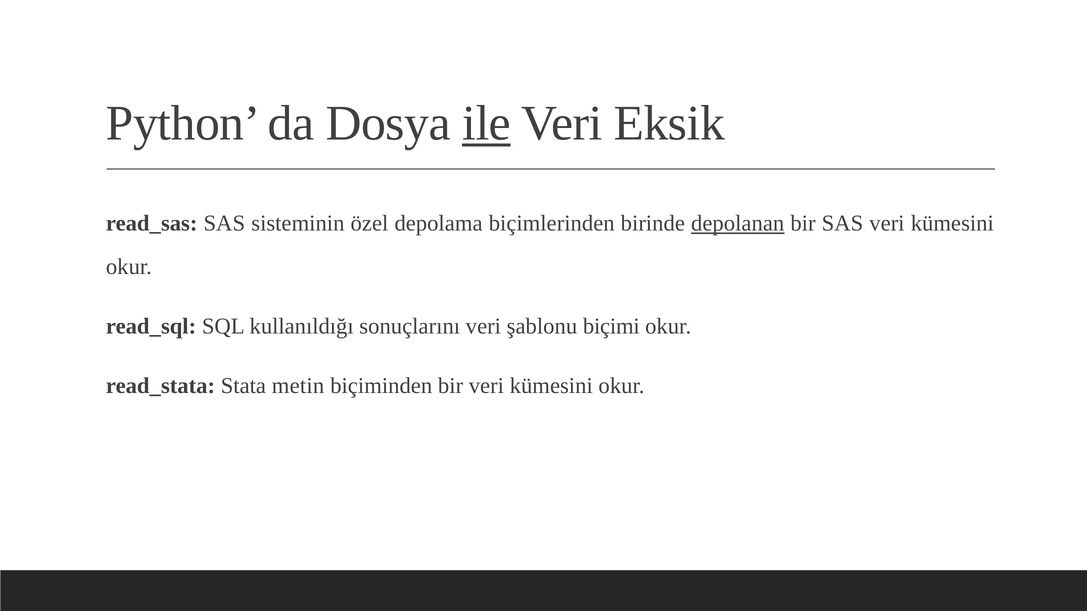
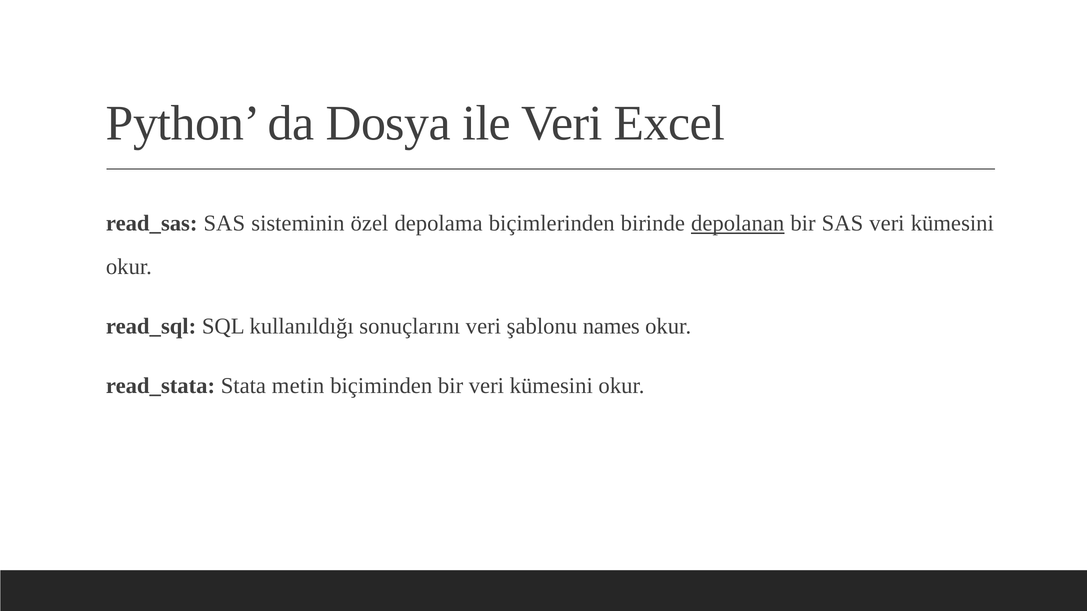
ile underline: present -> none
Eksik: Eksik -> Excel
biçimi: biçimi -> names
